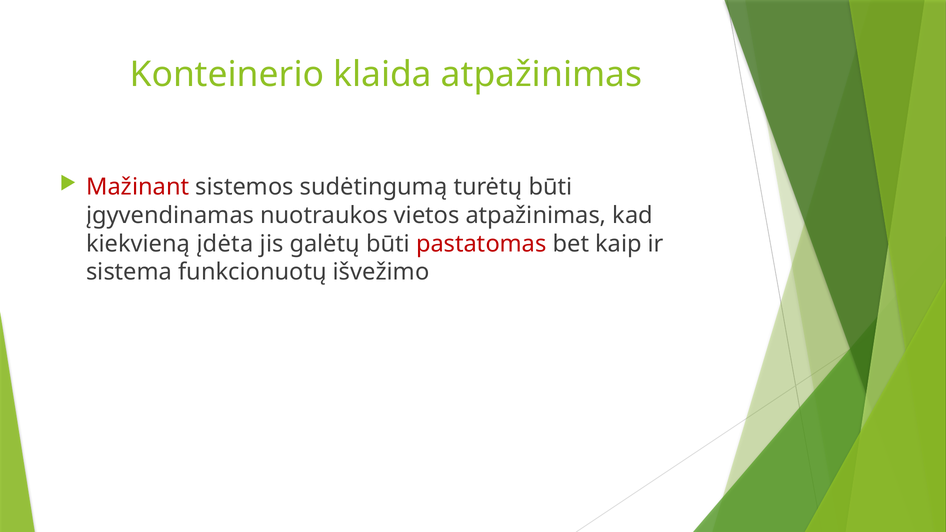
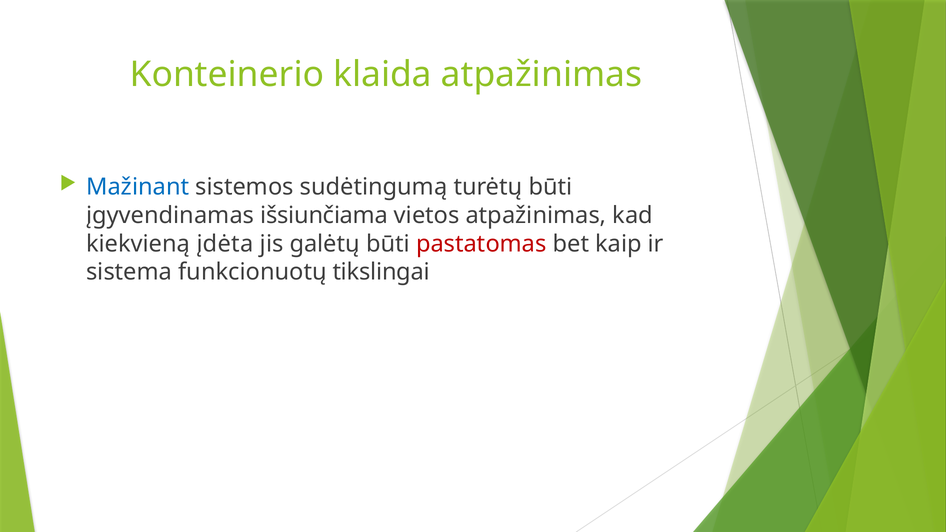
Mažinant colour: red -> blue
nuotraukos: nuotraukos -> išsiunčiama
išvežimo: išvežimo -> tikslingai
